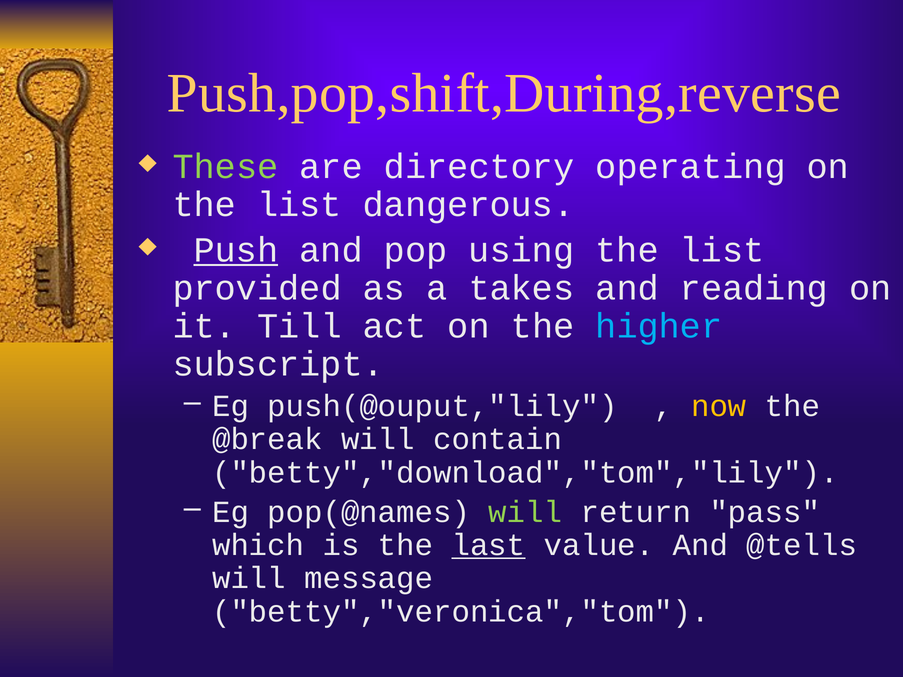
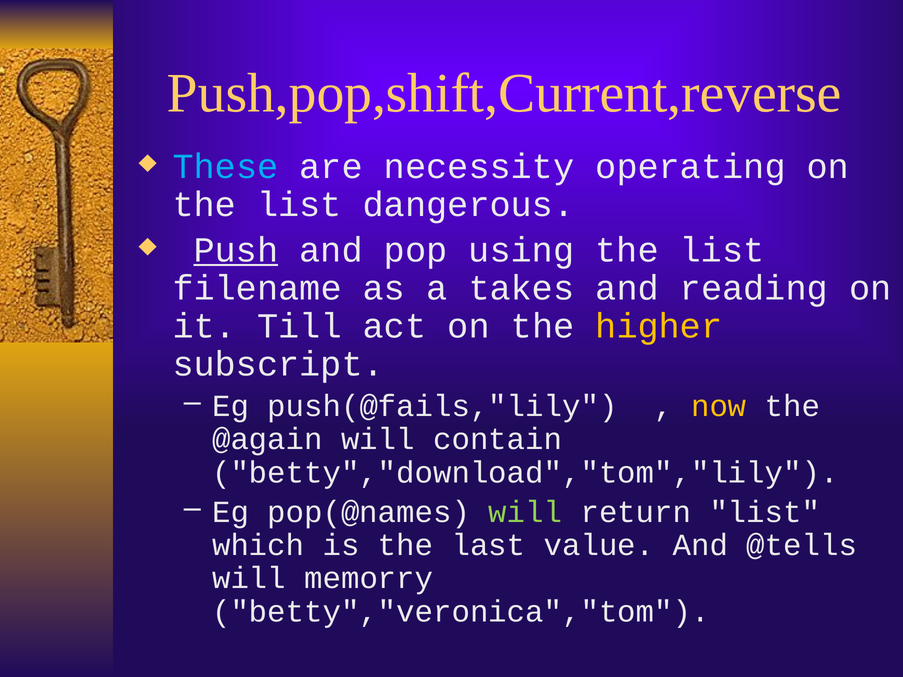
Push,pop,shift,During,reverse: Push,pop,shift,During,reverse -> Push,pop,shift,Current,reverse
These colour: light green -> light blue
directory: directory -> necessity
provided: provided -> filename
higher colour: light blue -> yellow
push(@ouput,"lily: push(@ouput,"lily -> push(@fails,"lily
@break: @break -> @again
return pass: pass -> list
last underline: present -> none
message: message -> memorry
